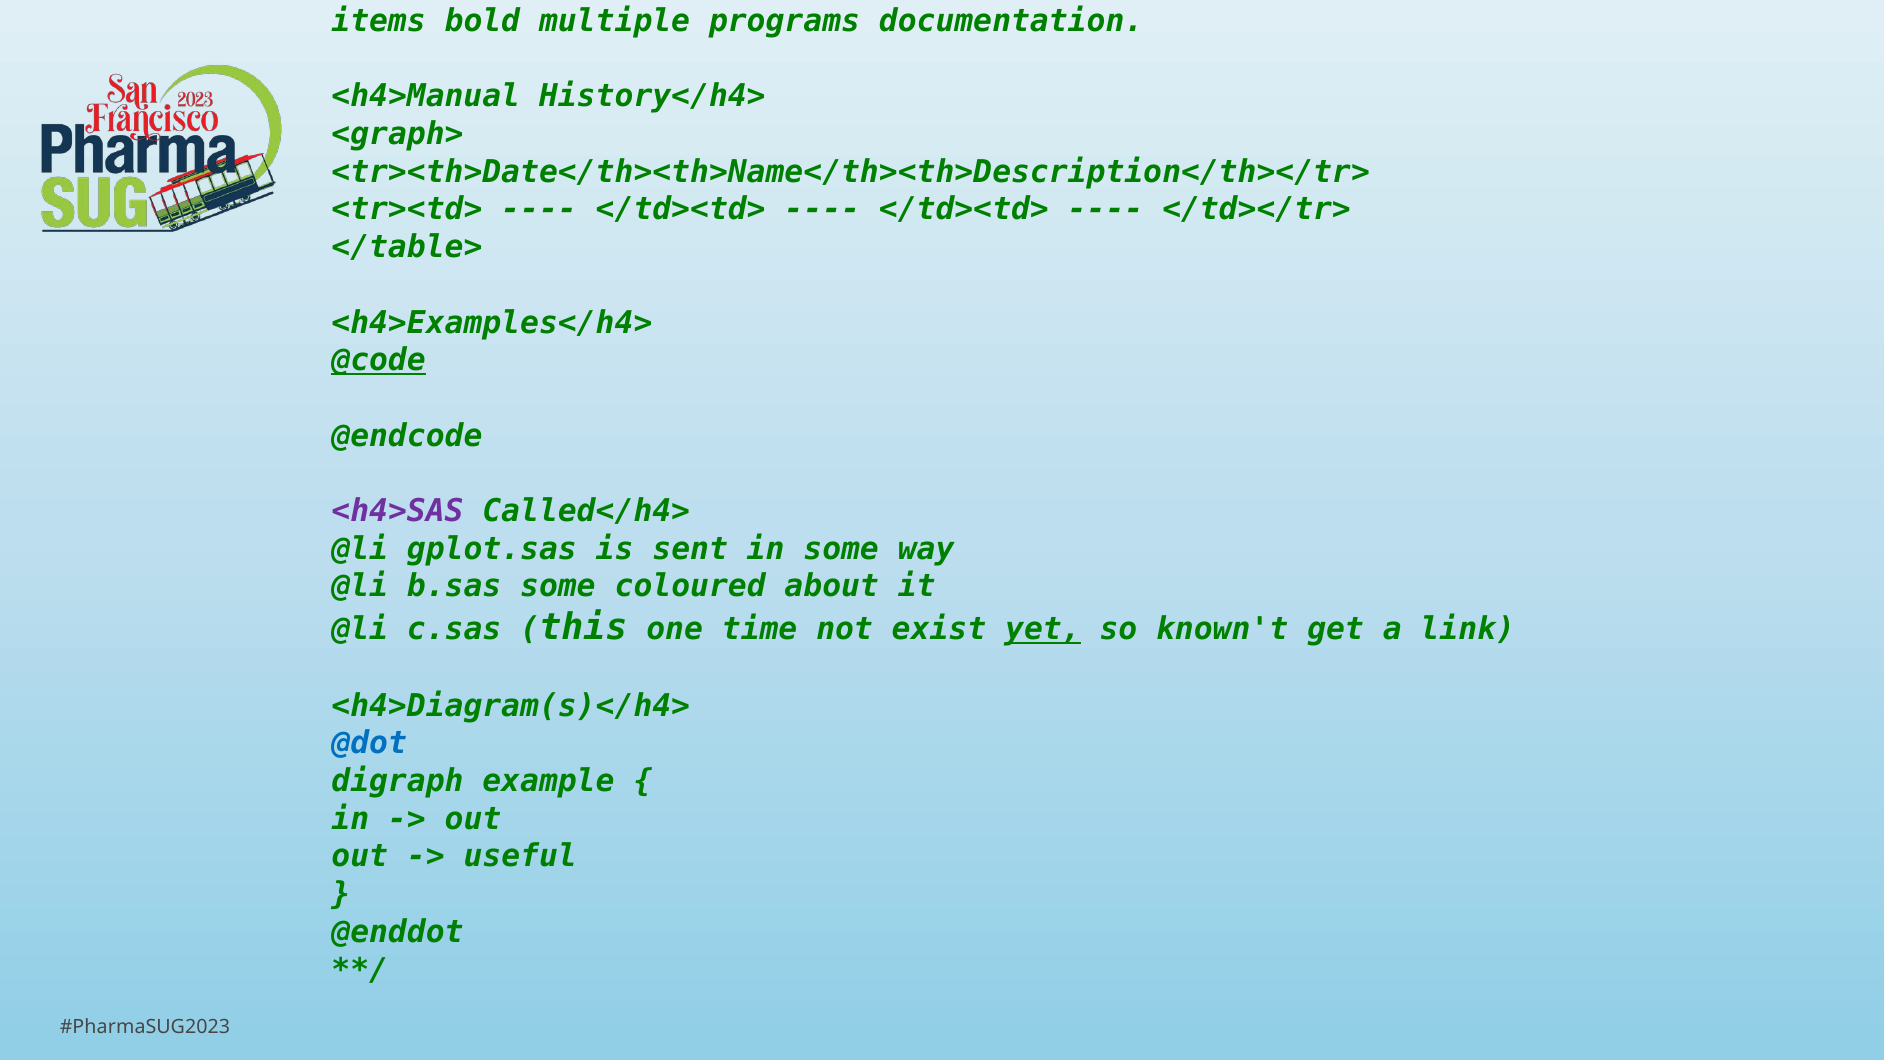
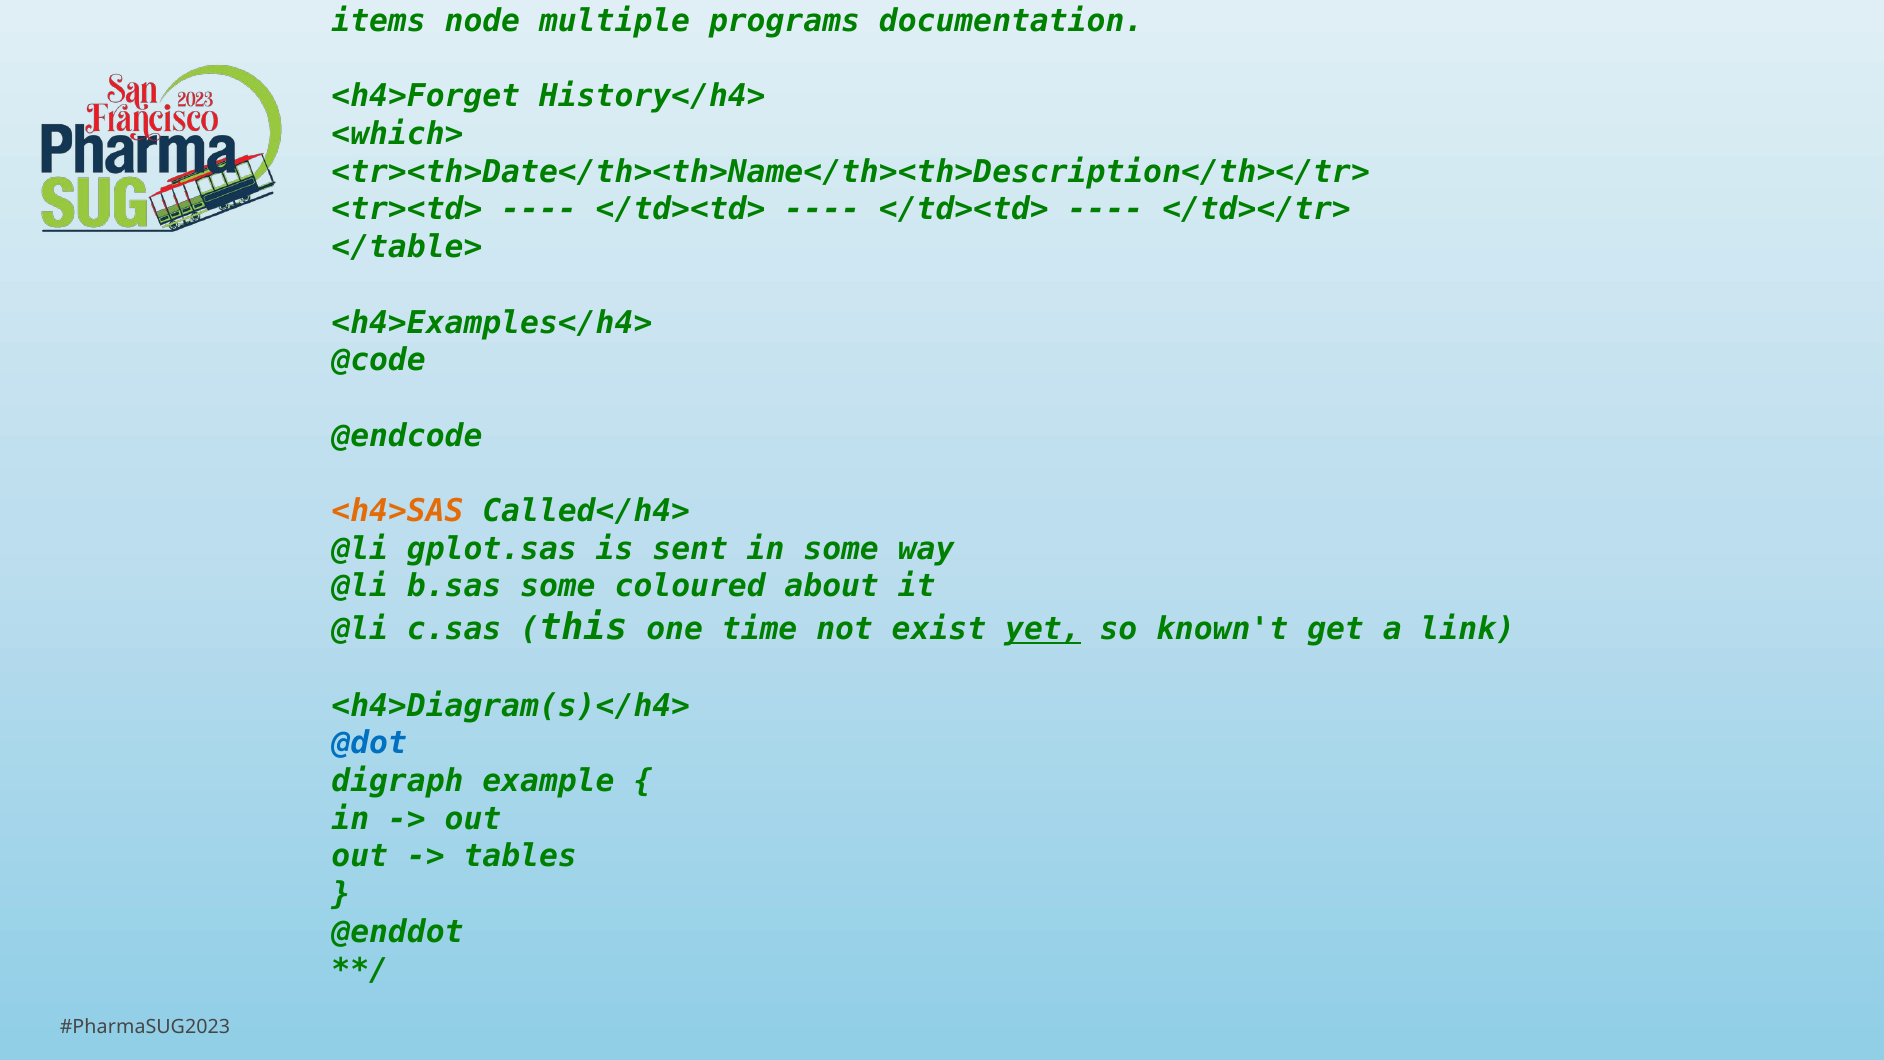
items bold: bold -> node
<h4>Manual: <h4>Manual -> <h4>Forget
<graph>: <graph> -> <which>
@code at (379, 360) underline: present -> none
<h4>SAS colour: purple -> orange
useful: useful -> tables
